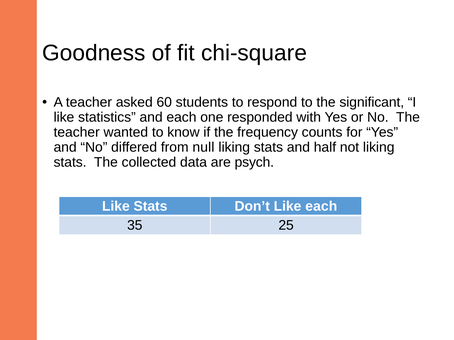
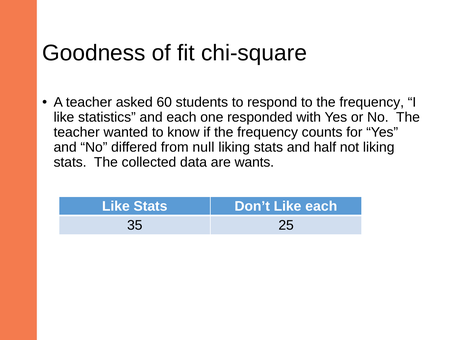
to the significant: significant -> frequency
psych: psych -> wants
